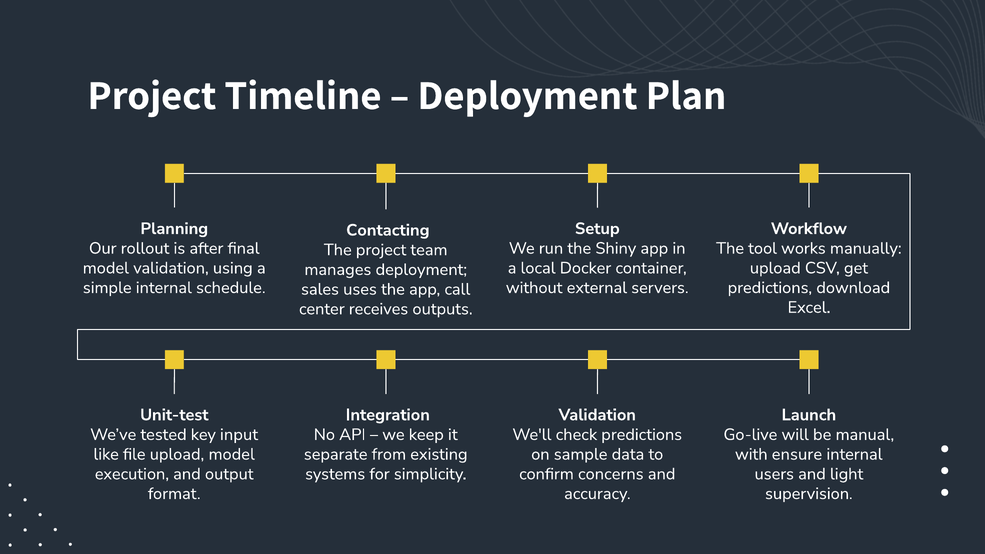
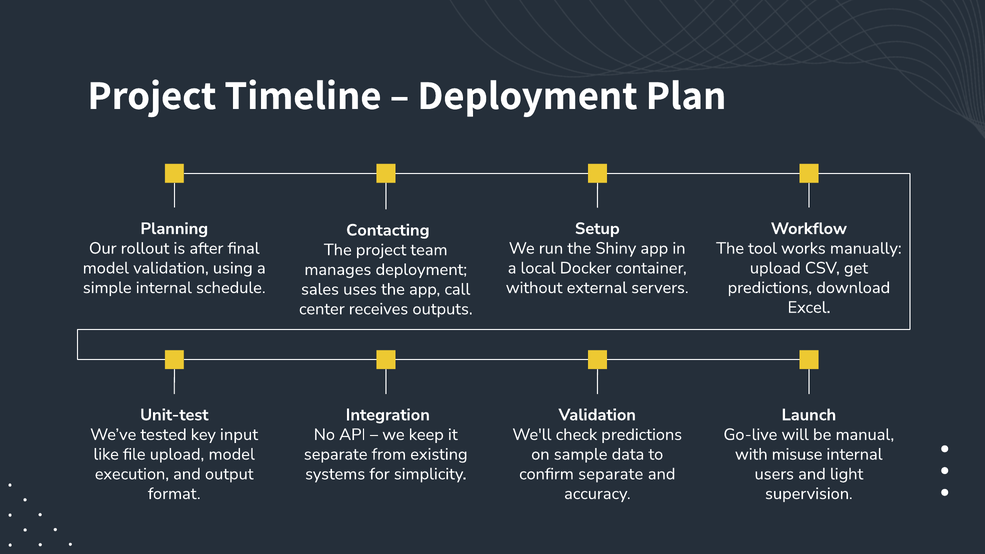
ensure: ensure -> misuse
confirm concerns: concerns -> separate
